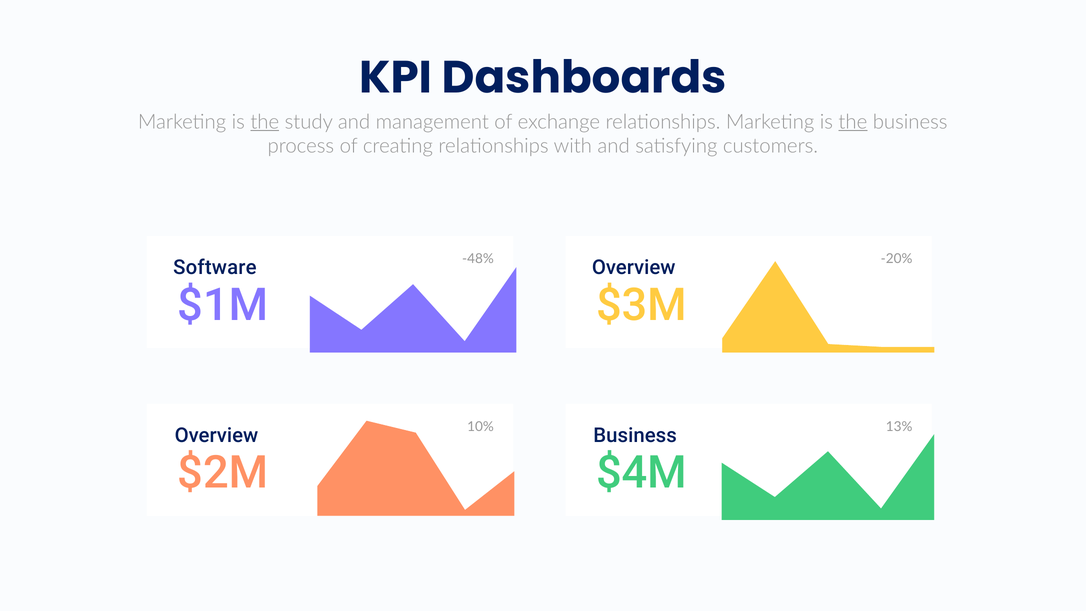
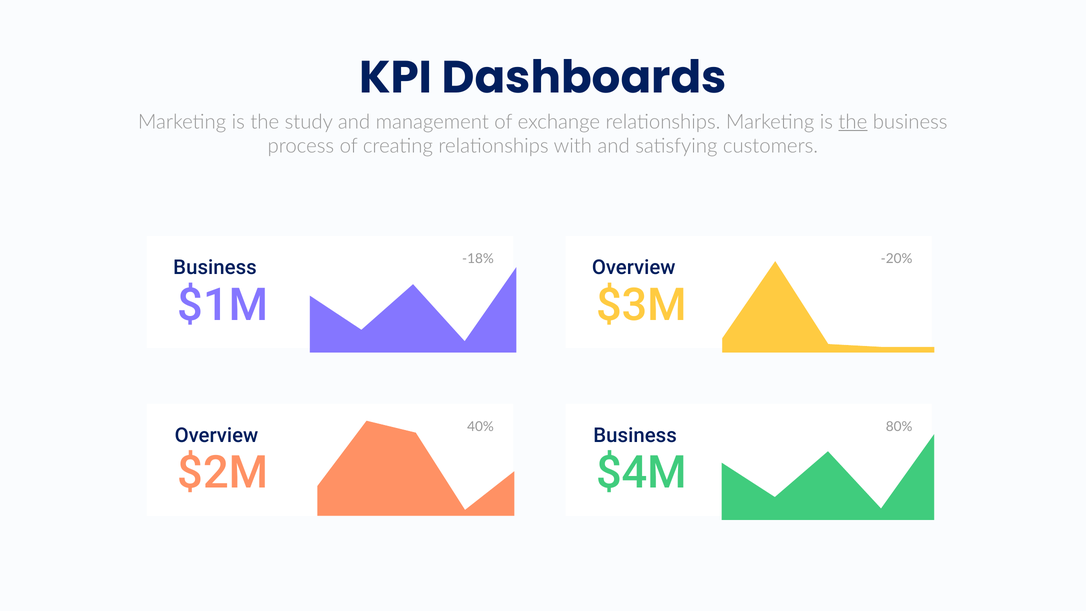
the at (265, 122) underline: present -> none
-48%: -48% -> -18%
Software at (215, 267): Software -> Business
10%: 10% -> 40%
13%: 13% -> 80%
